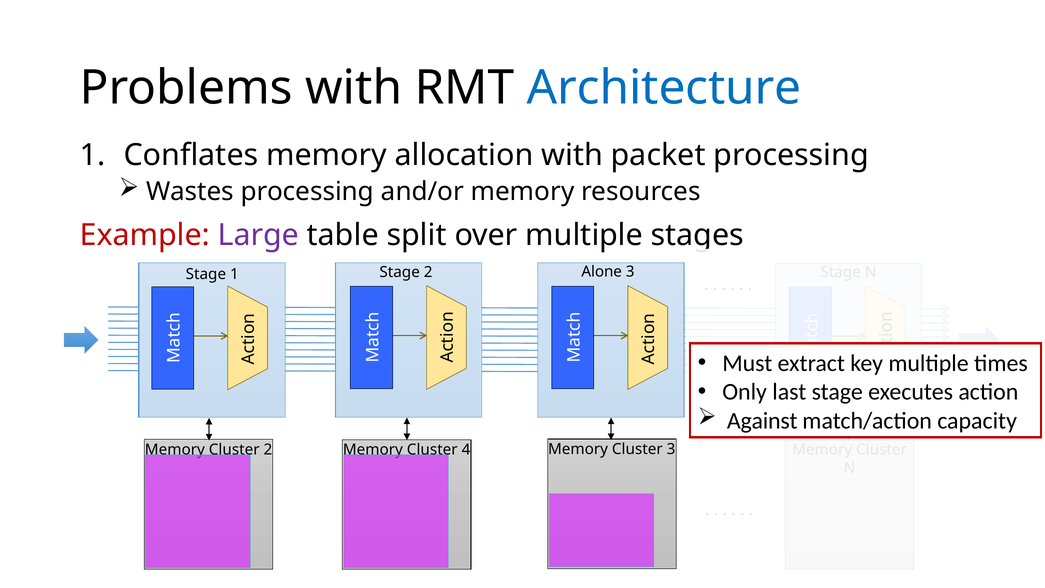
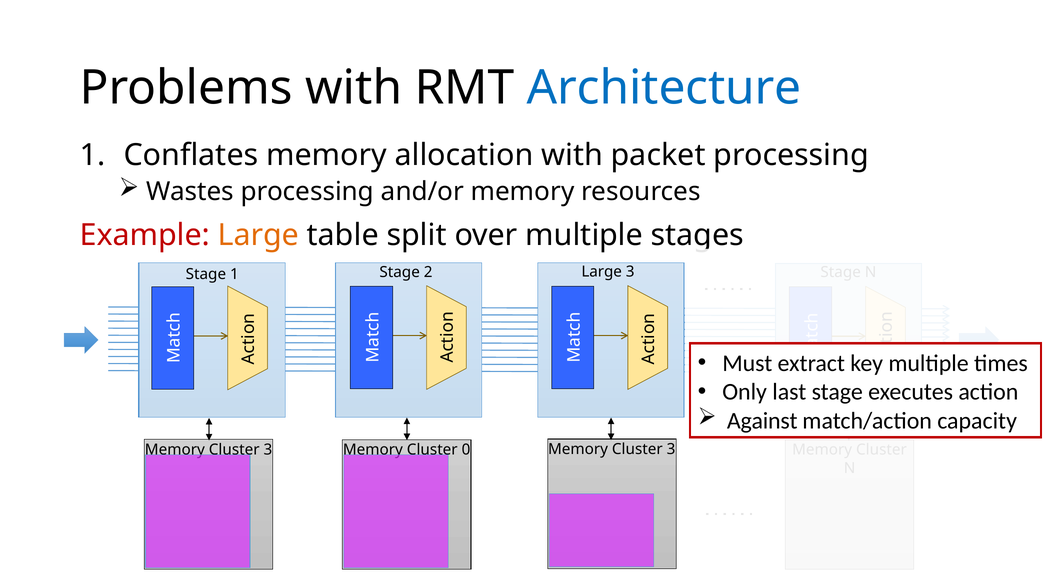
Large at (259, 235) colour: purple -> orange
2 Alone: Alone -> Large
2 at (268, 449): 2 -> 3
4: 4 -> 0
